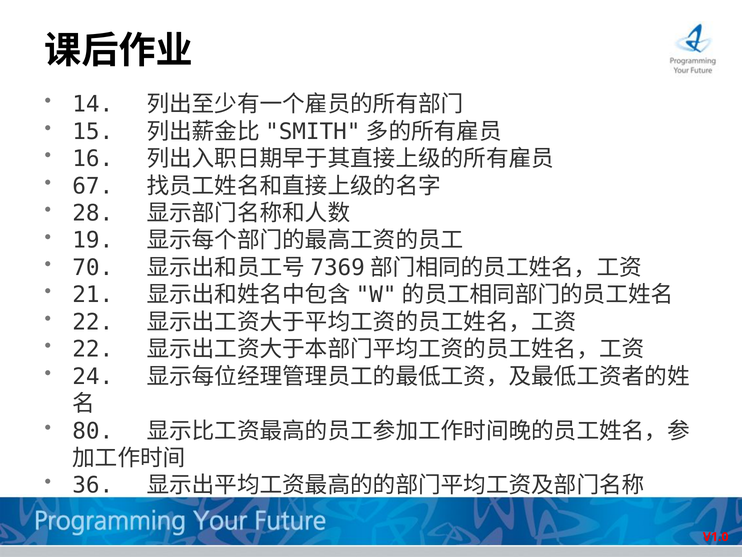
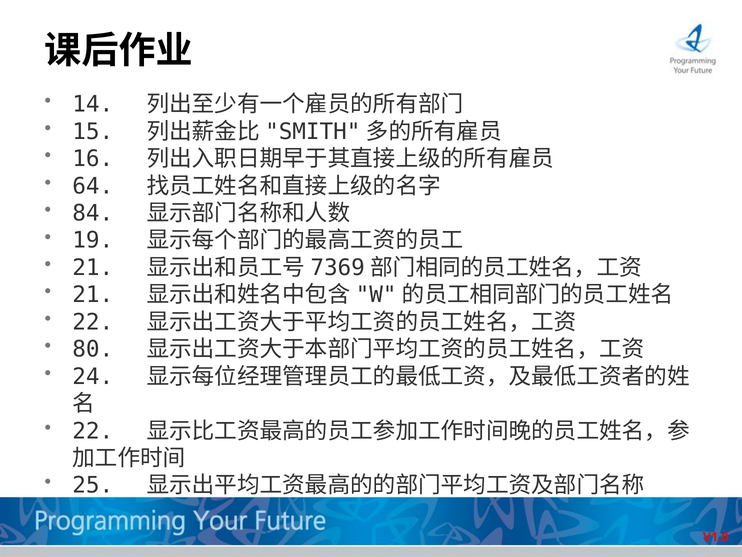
67: 67 -> 64
28: 28 -> 84
70 at (93, 267): 70 -> 21
22 at (93, 349): 22 -> 80
80 at (93, 431): 80 -> 22
36: 36 -> 25
